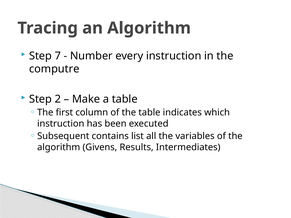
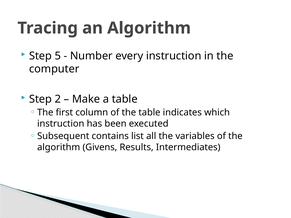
7: 7 -> 5
computre: computre -> computer
